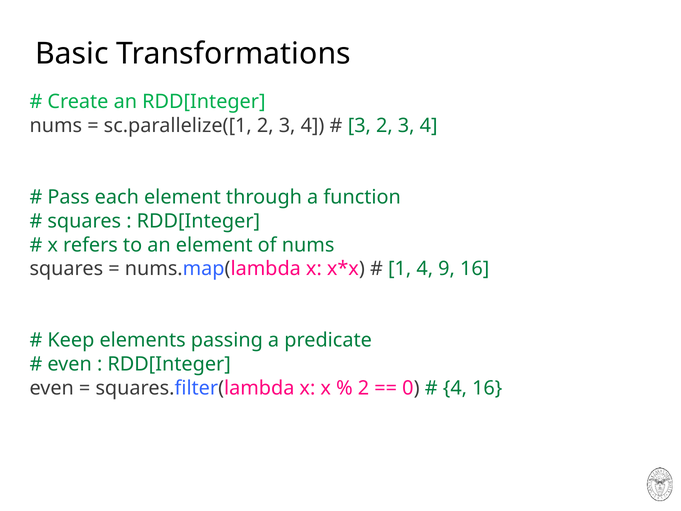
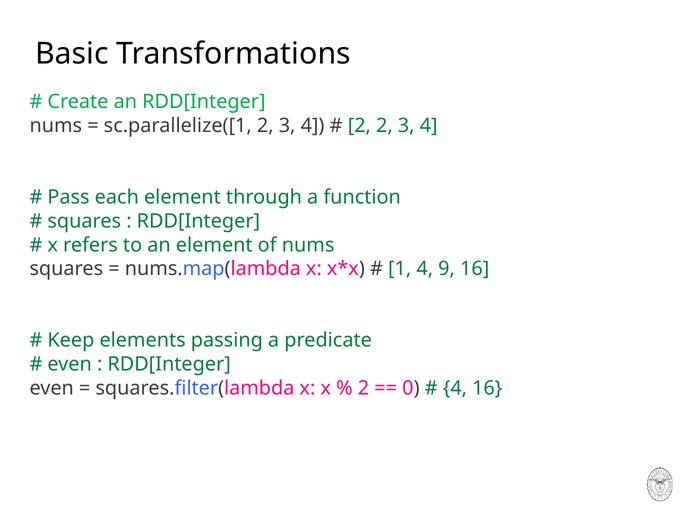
3 at (359, 126): 3 -> 2
